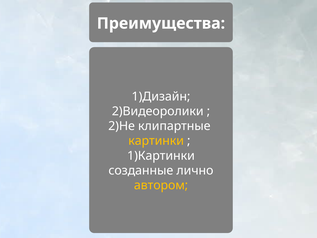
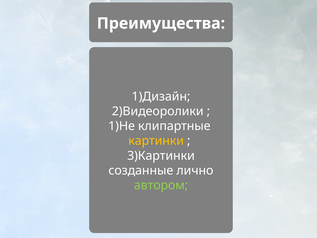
2)Не: 2)Не -> 1)Не
1)Картинки: 1)Картинки -> 3)Картинки
автором colour: yellow -> light green
